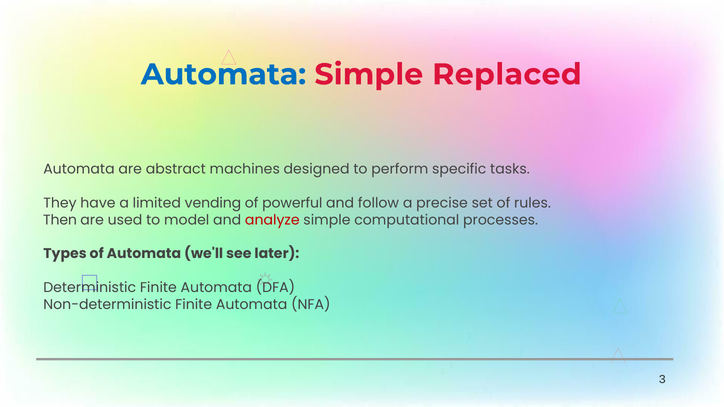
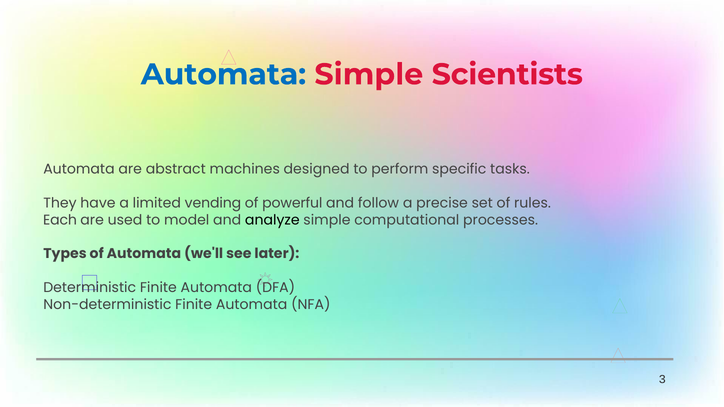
Replaced: Replaced -> Scientists
Then: Then -> Each
analyze colour: red -> black
